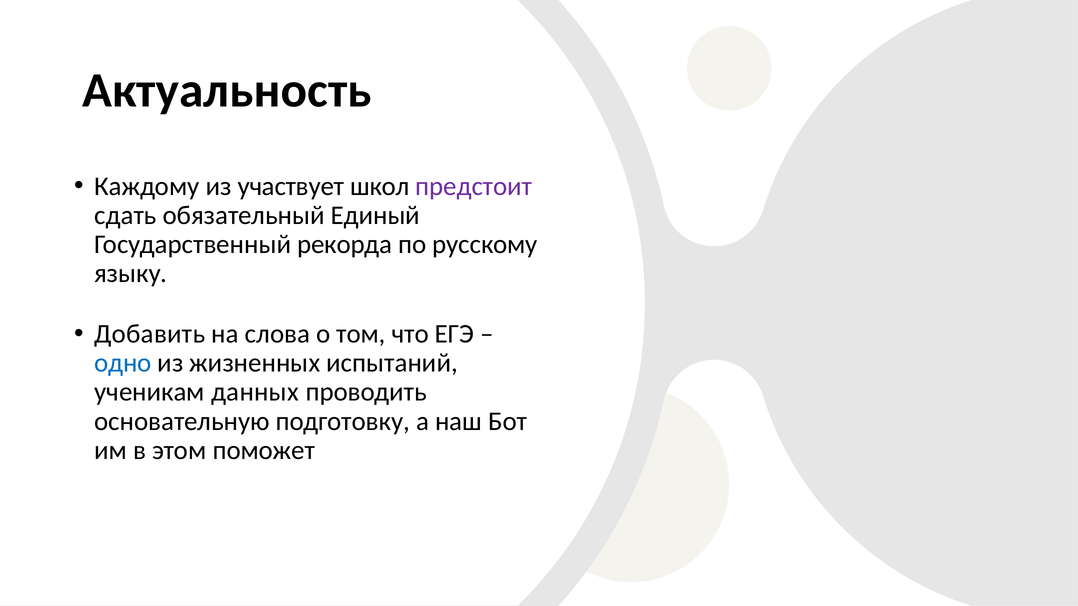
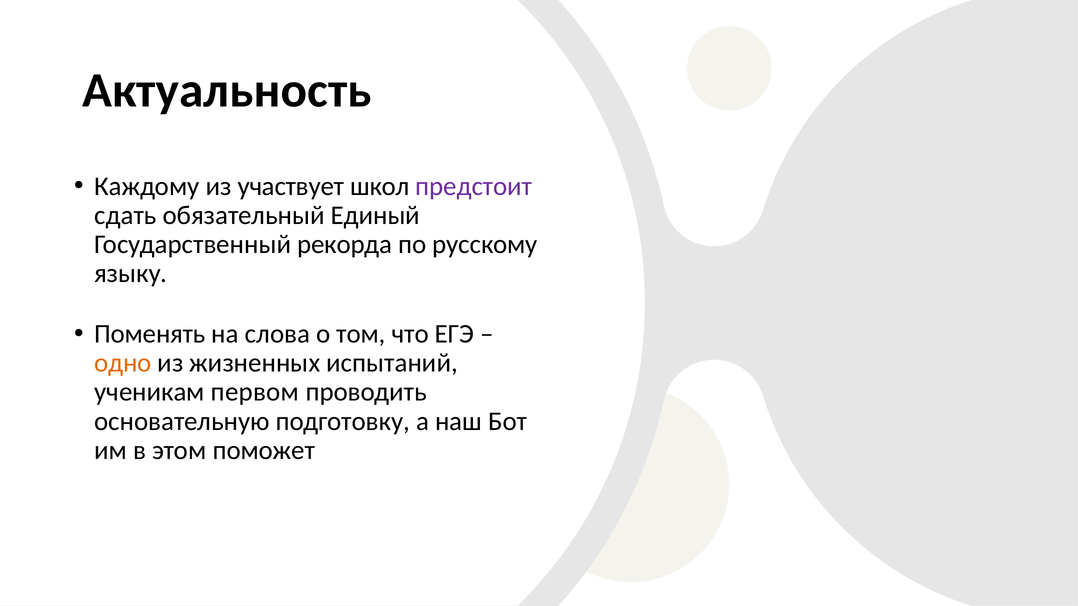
Добавить: Добавить -> Поменять
одно colour: blue -> orange
данных: данных -> первом
